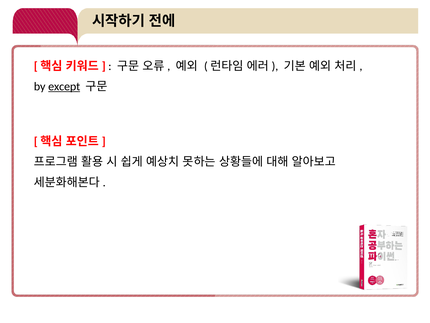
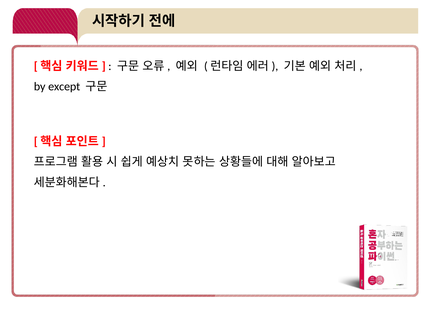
except underline: present -> none
